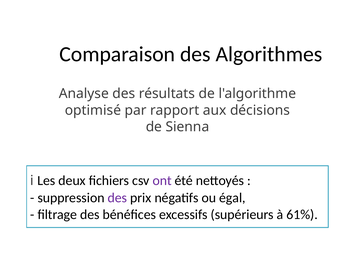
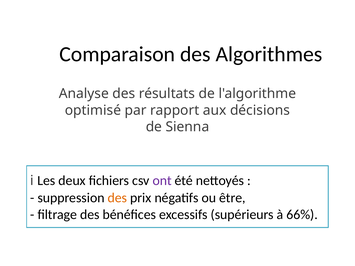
des at (117, 198) colour: purple -> orange
égal: égal -> être
61%: 61% -> 66%
